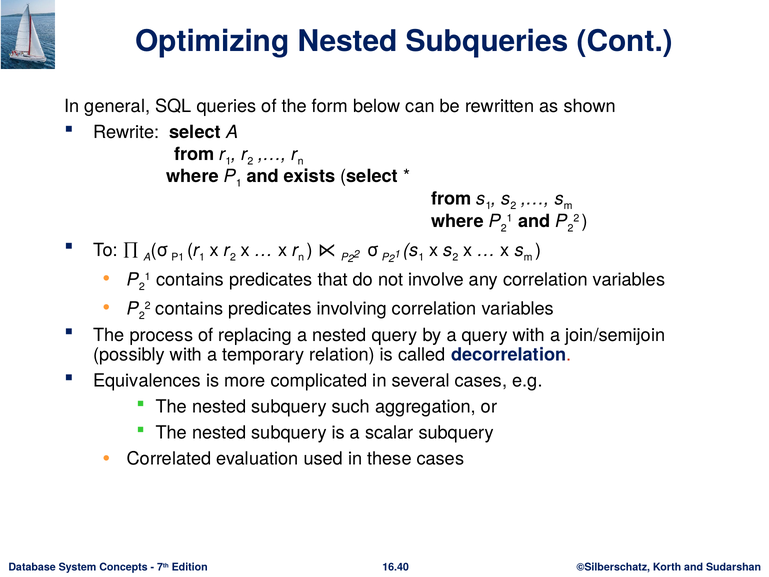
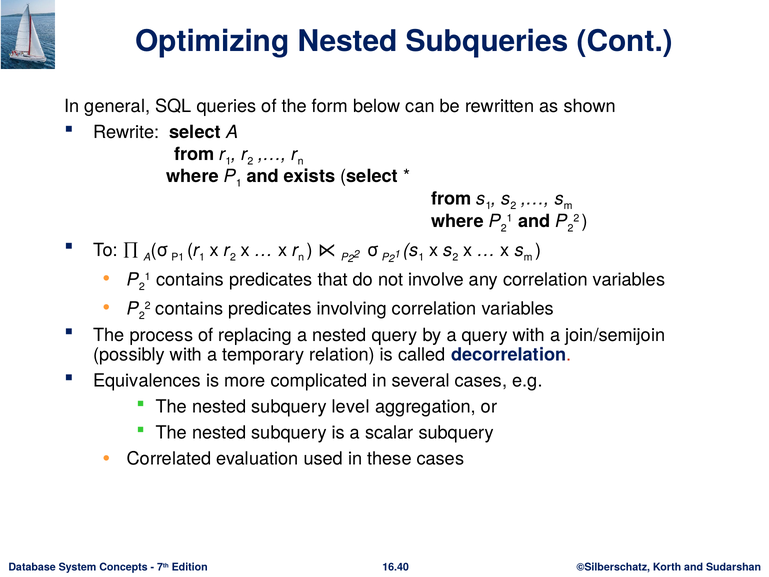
such: such -> level
